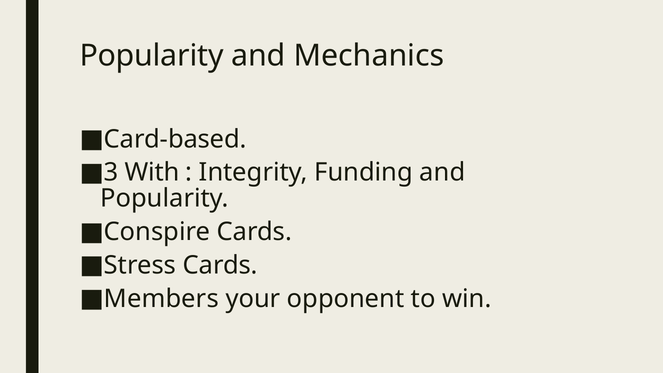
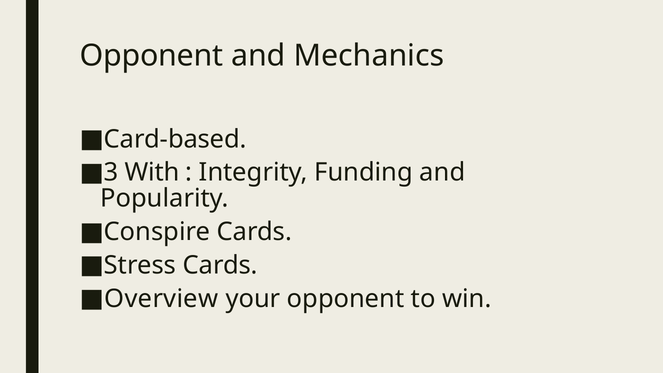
Popularity at (152, 56): Popularity -> Opponent
Members: Members -> Overview
